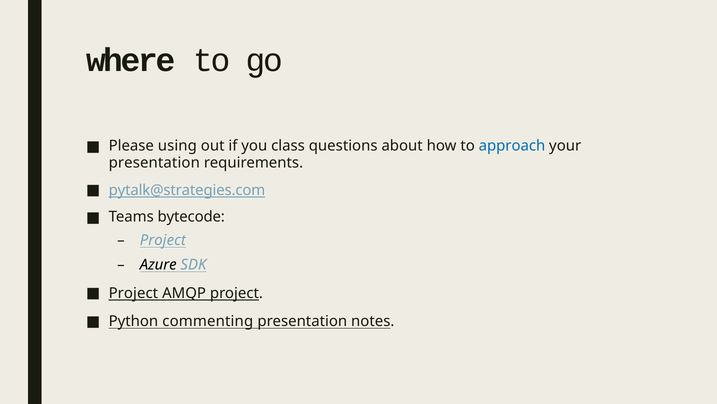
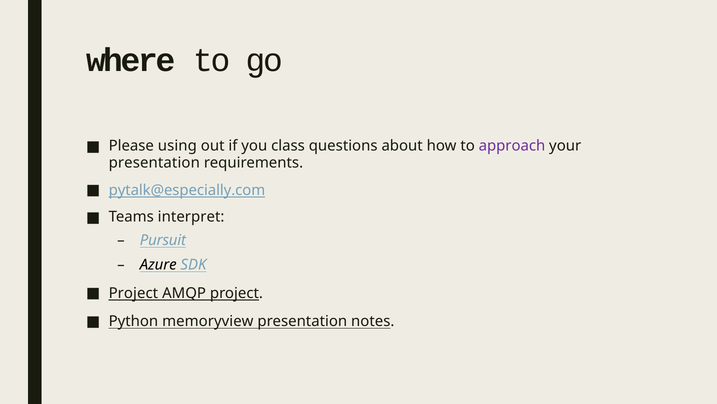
approach colour: blue -> purple
pytalk@strategies.com: pytalk@strategies.com -> pytalk@especially.com
bytecode: bytecode -> interpret
Project at (163, 240): Project -> Pursuit
commenting: commenting -> memoryview
